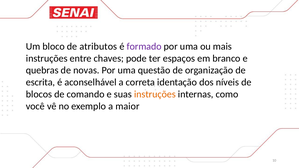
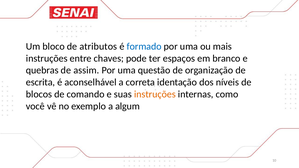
formado colour: purple -> blue
novas: novas -> assim
maior: maior -> algum
